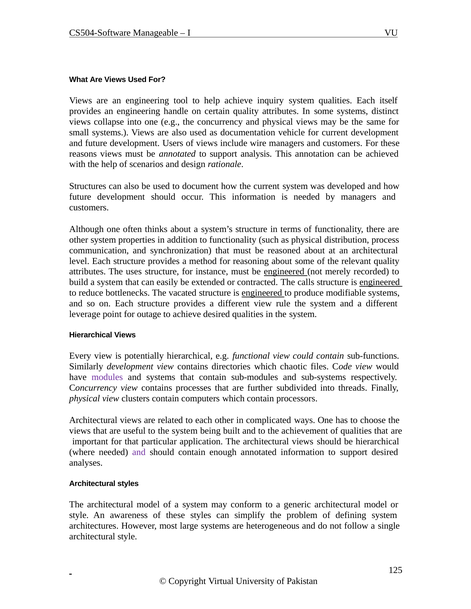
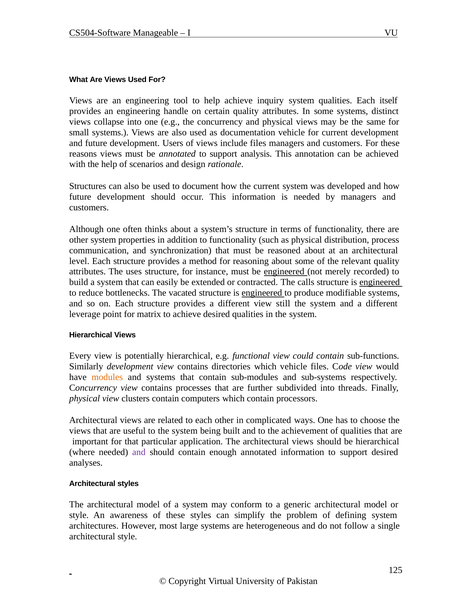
include wire: wire -> files
rule: rule -> still
outage: outage -> matrix
which chaotic: chaotic -> vehicle
modules colour: purple -> orange
